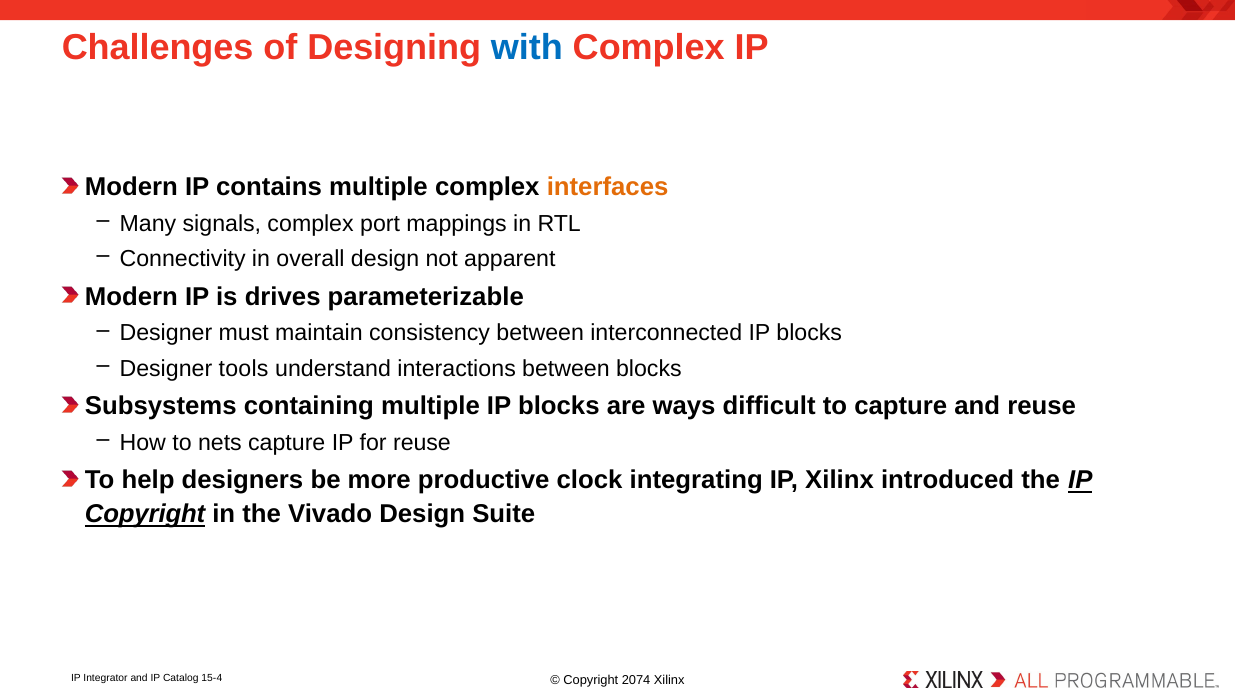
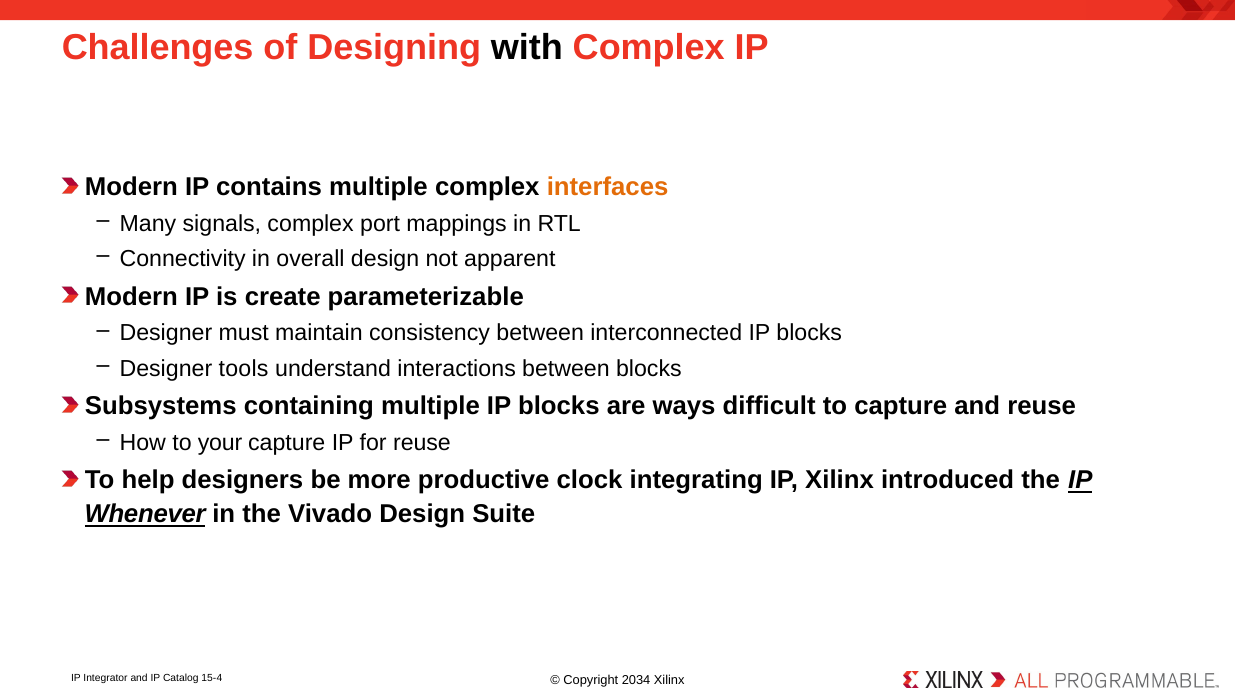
with colour: blue -> black
drives: drives -> create
nets: nets -> your
Copyright at (145, 514): Copyright -> Whenever
2074: 2074 -> 2034
